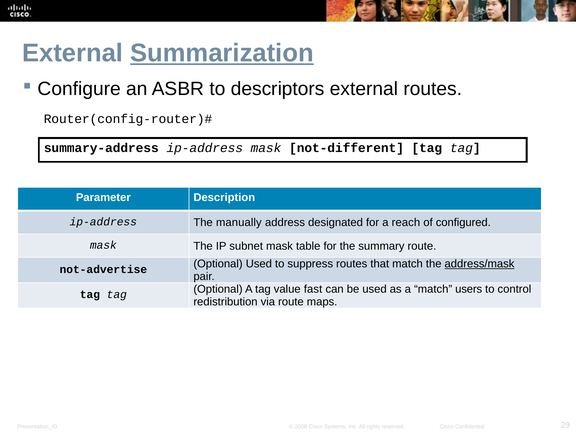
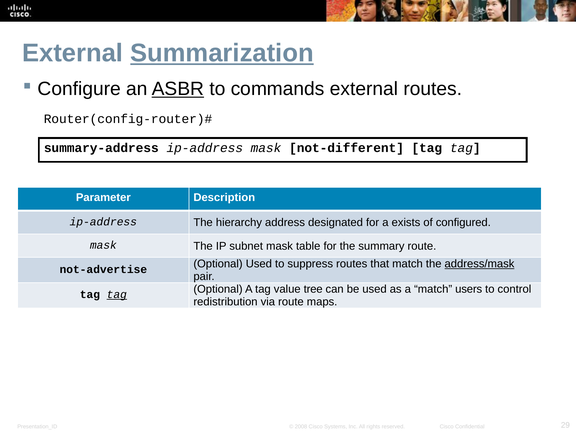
ASBR underline: none -> present
descriptors: descriptors -> commands
manually: manually -> hierarchy
reach: reach -> exists
fast: fast -> tree
tag at (117, 295) underline: none -> present
